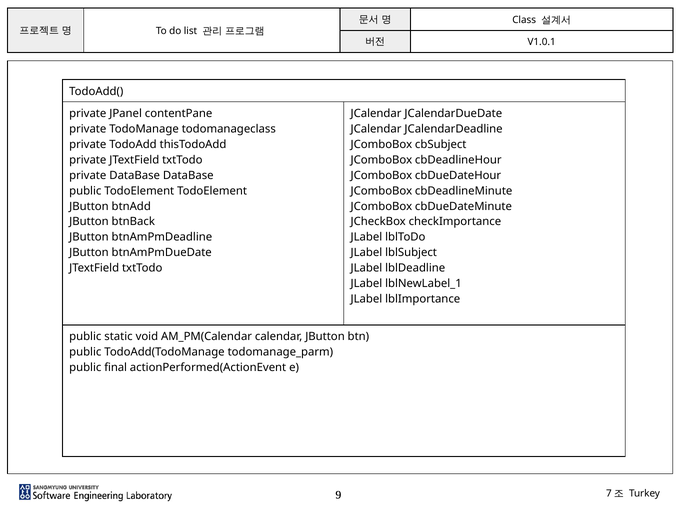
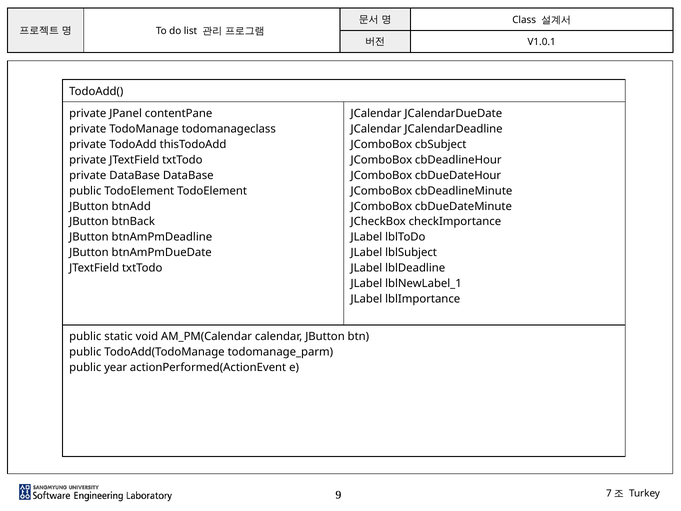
final: final -> year
